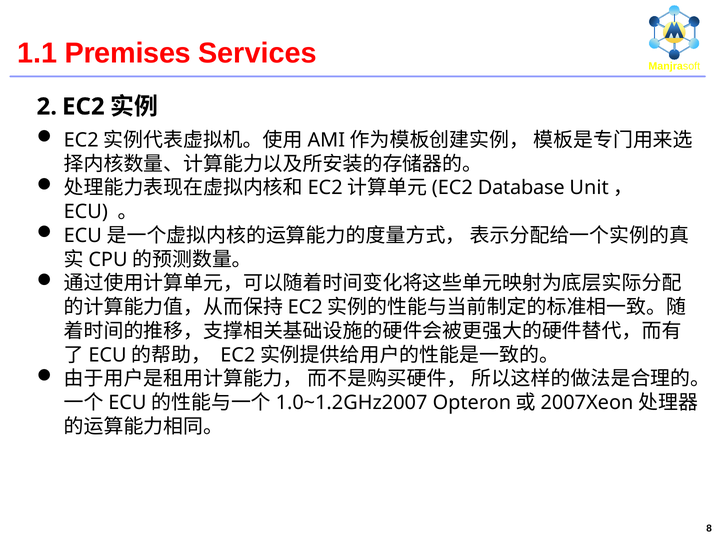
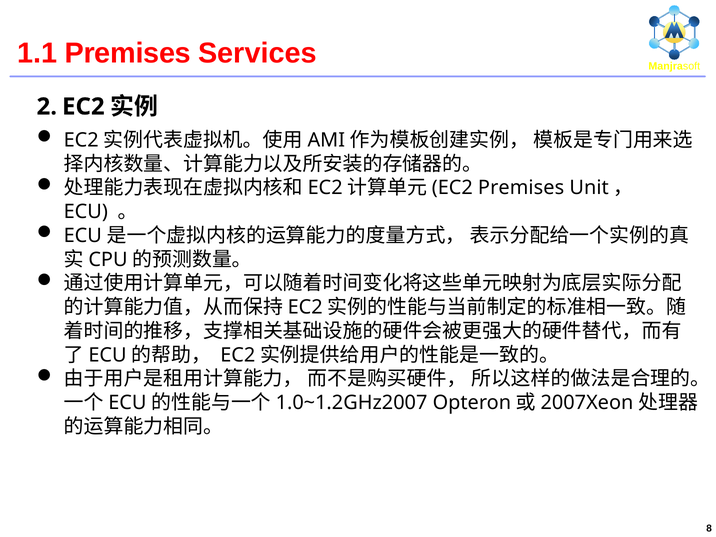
Database at (521, 188): Database -> Premises
